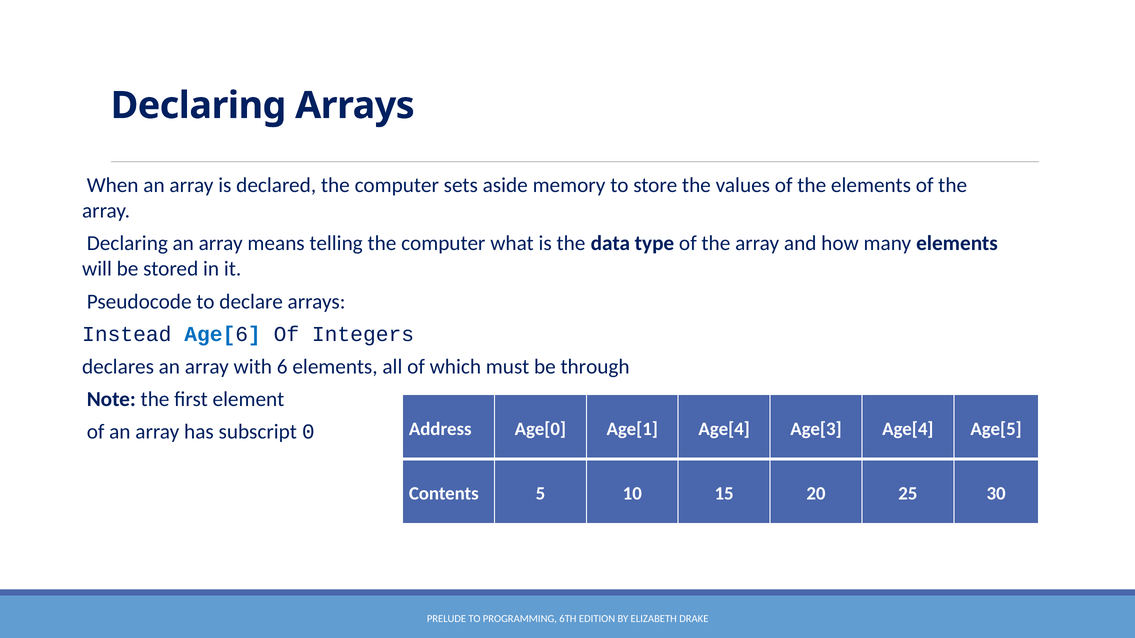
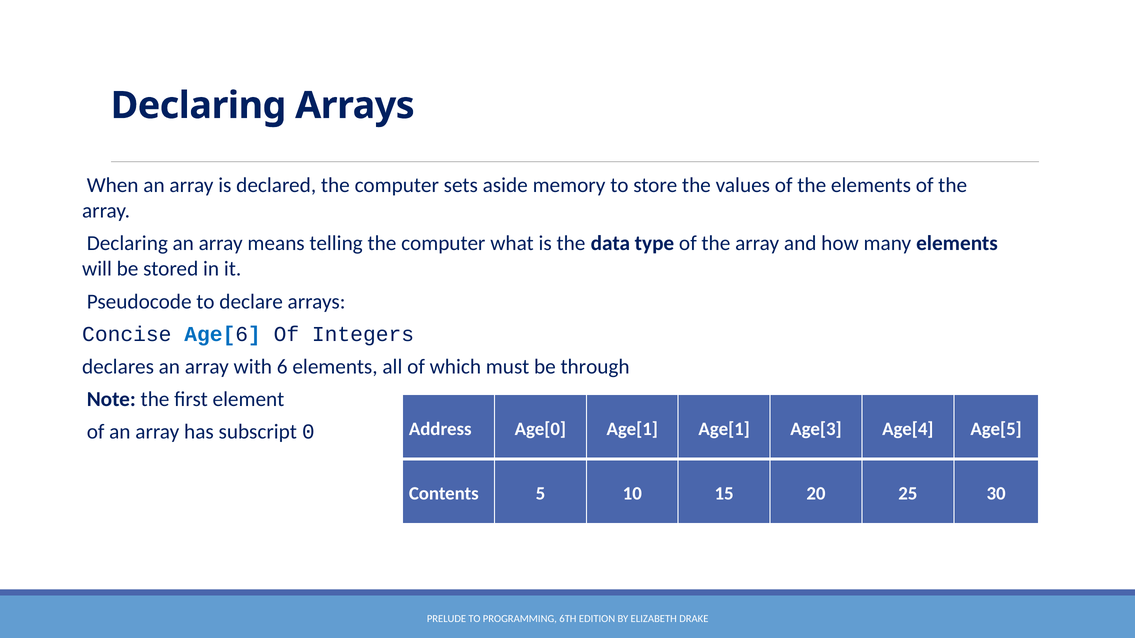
Instead: Instead -> Concise
Age[1 Age[4: Age[4 -> Age[1
